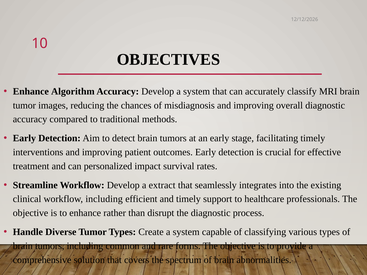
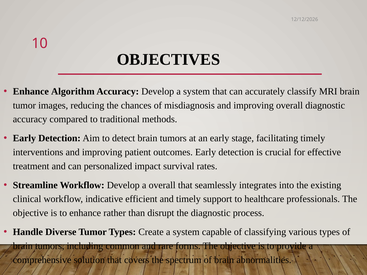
a extract: extract -> overall
workflow including: including -> indicative
